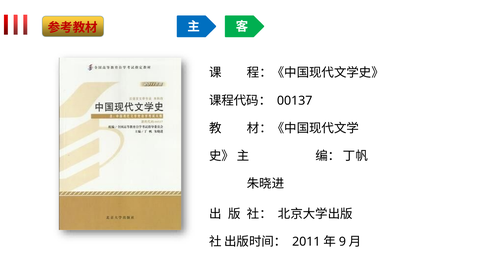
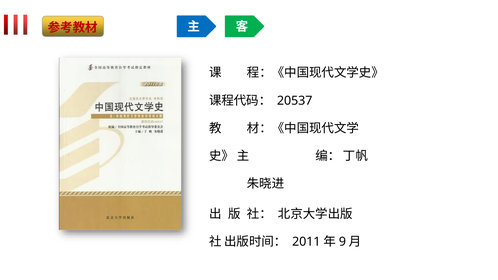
00137: 00137 -> 20537
